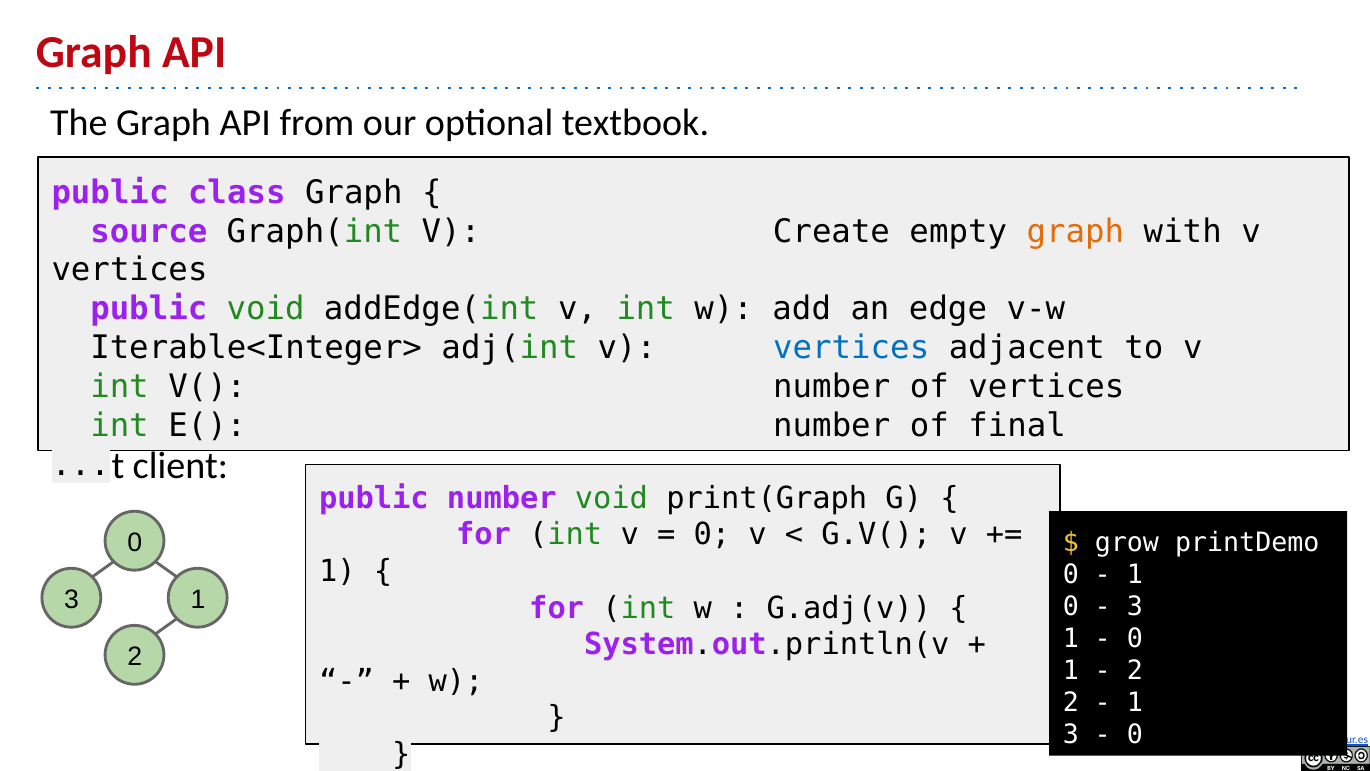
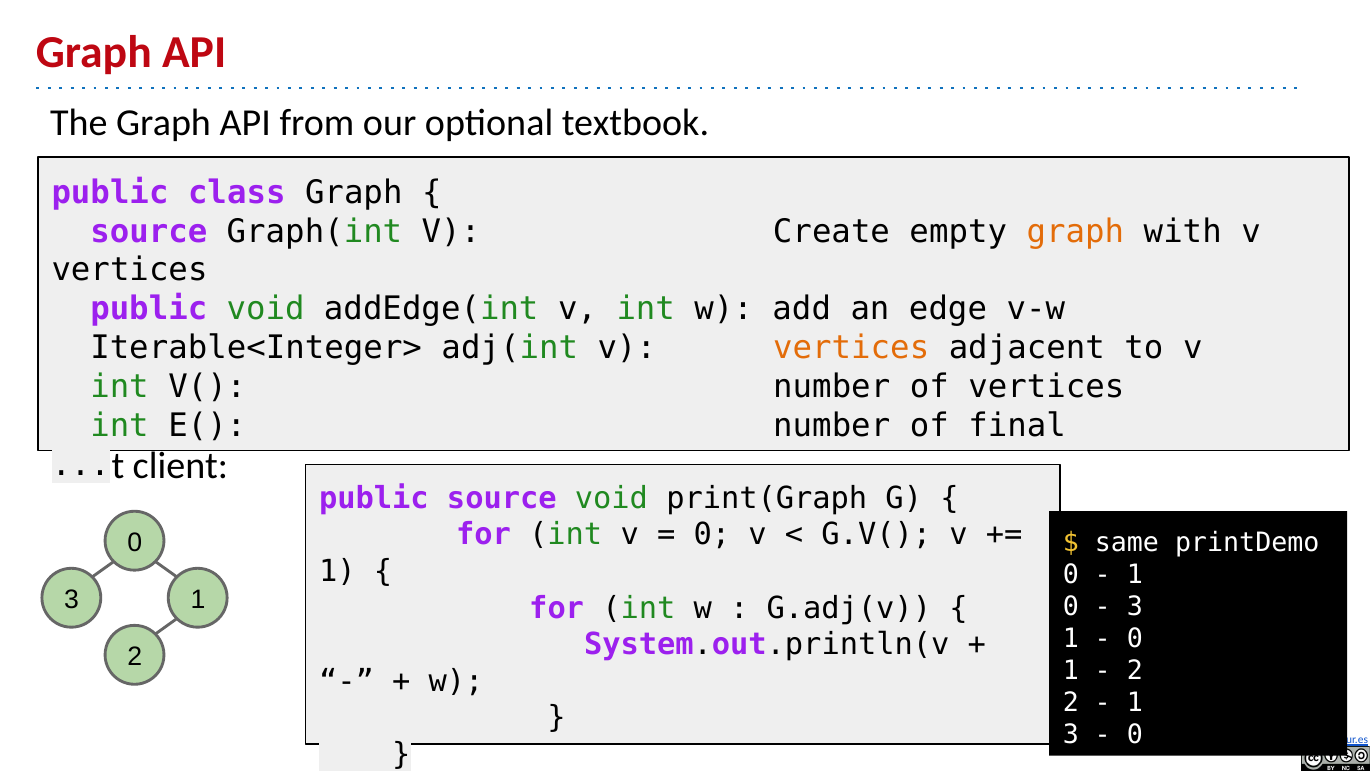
vertices at (851, 348) colour: blue -> orange
public number: number -> source
grow: grow -> same
